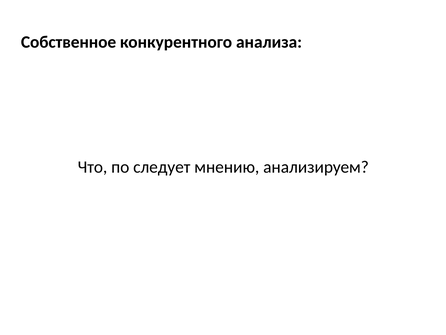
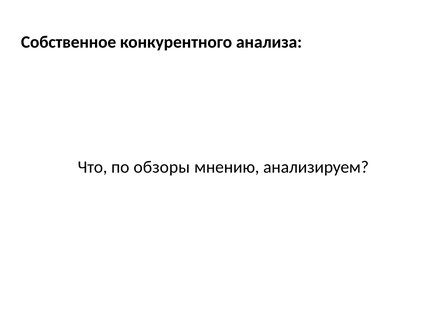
следует: следует -> обзоры
